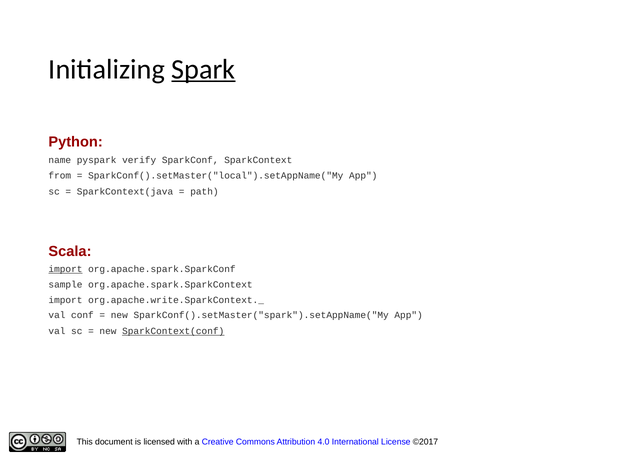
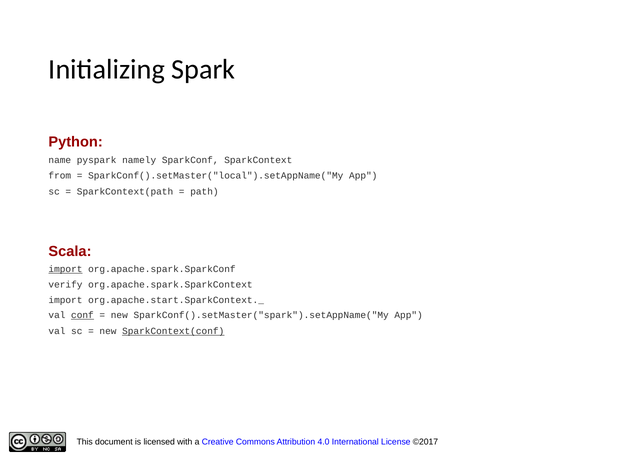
Spark underline: present -> none
verify: verify -> namely
SparkContext(java: SparkContext(java -> SparkContext(path
sample: sample -> verify
org.apache.write.SparkContext._: org.apache.write.SparkContext._ -> org.apache.start.SparkContext._
conf underline: none -> present
